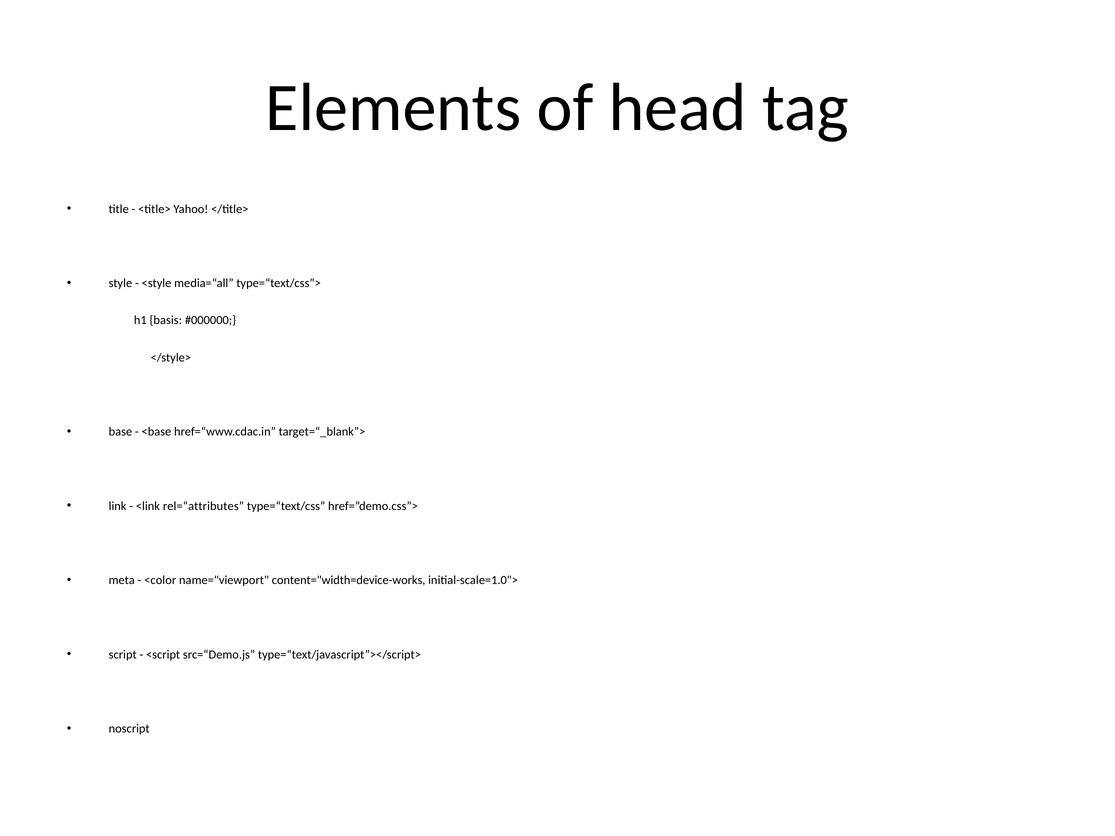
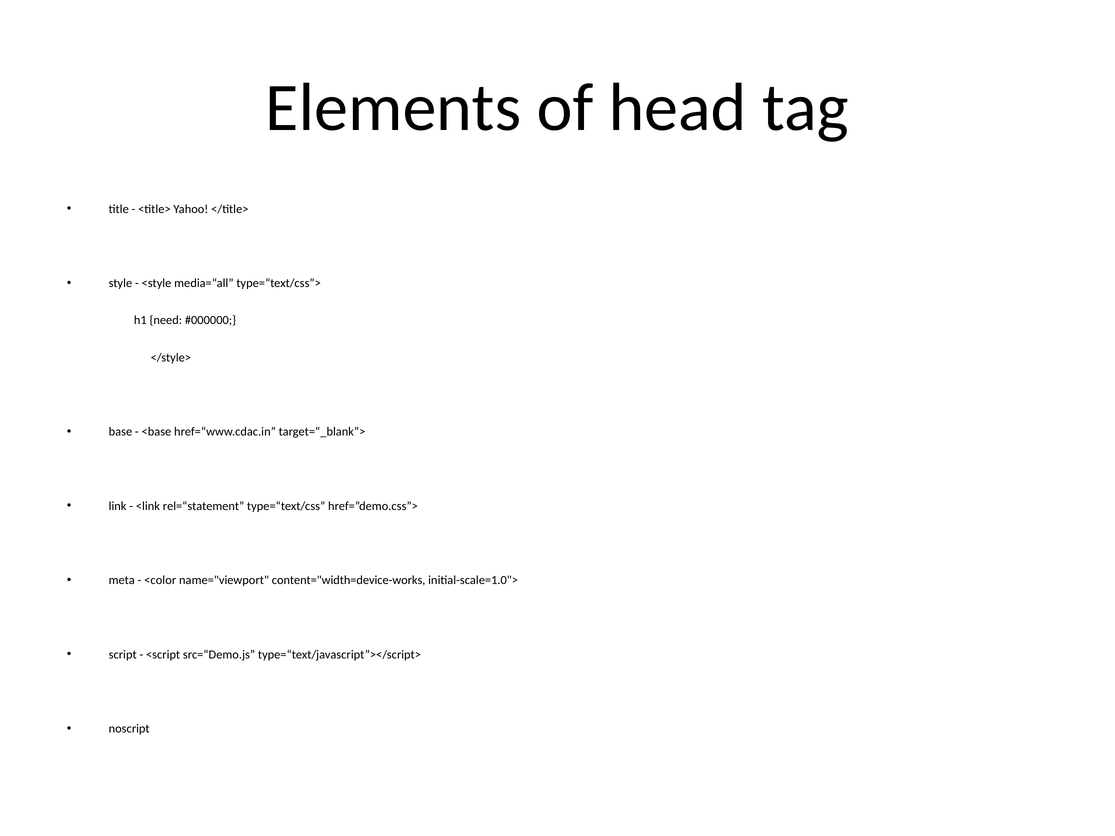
basis: basis -> need
rel=“attributes: rel=“attributes -> rel=“statement
